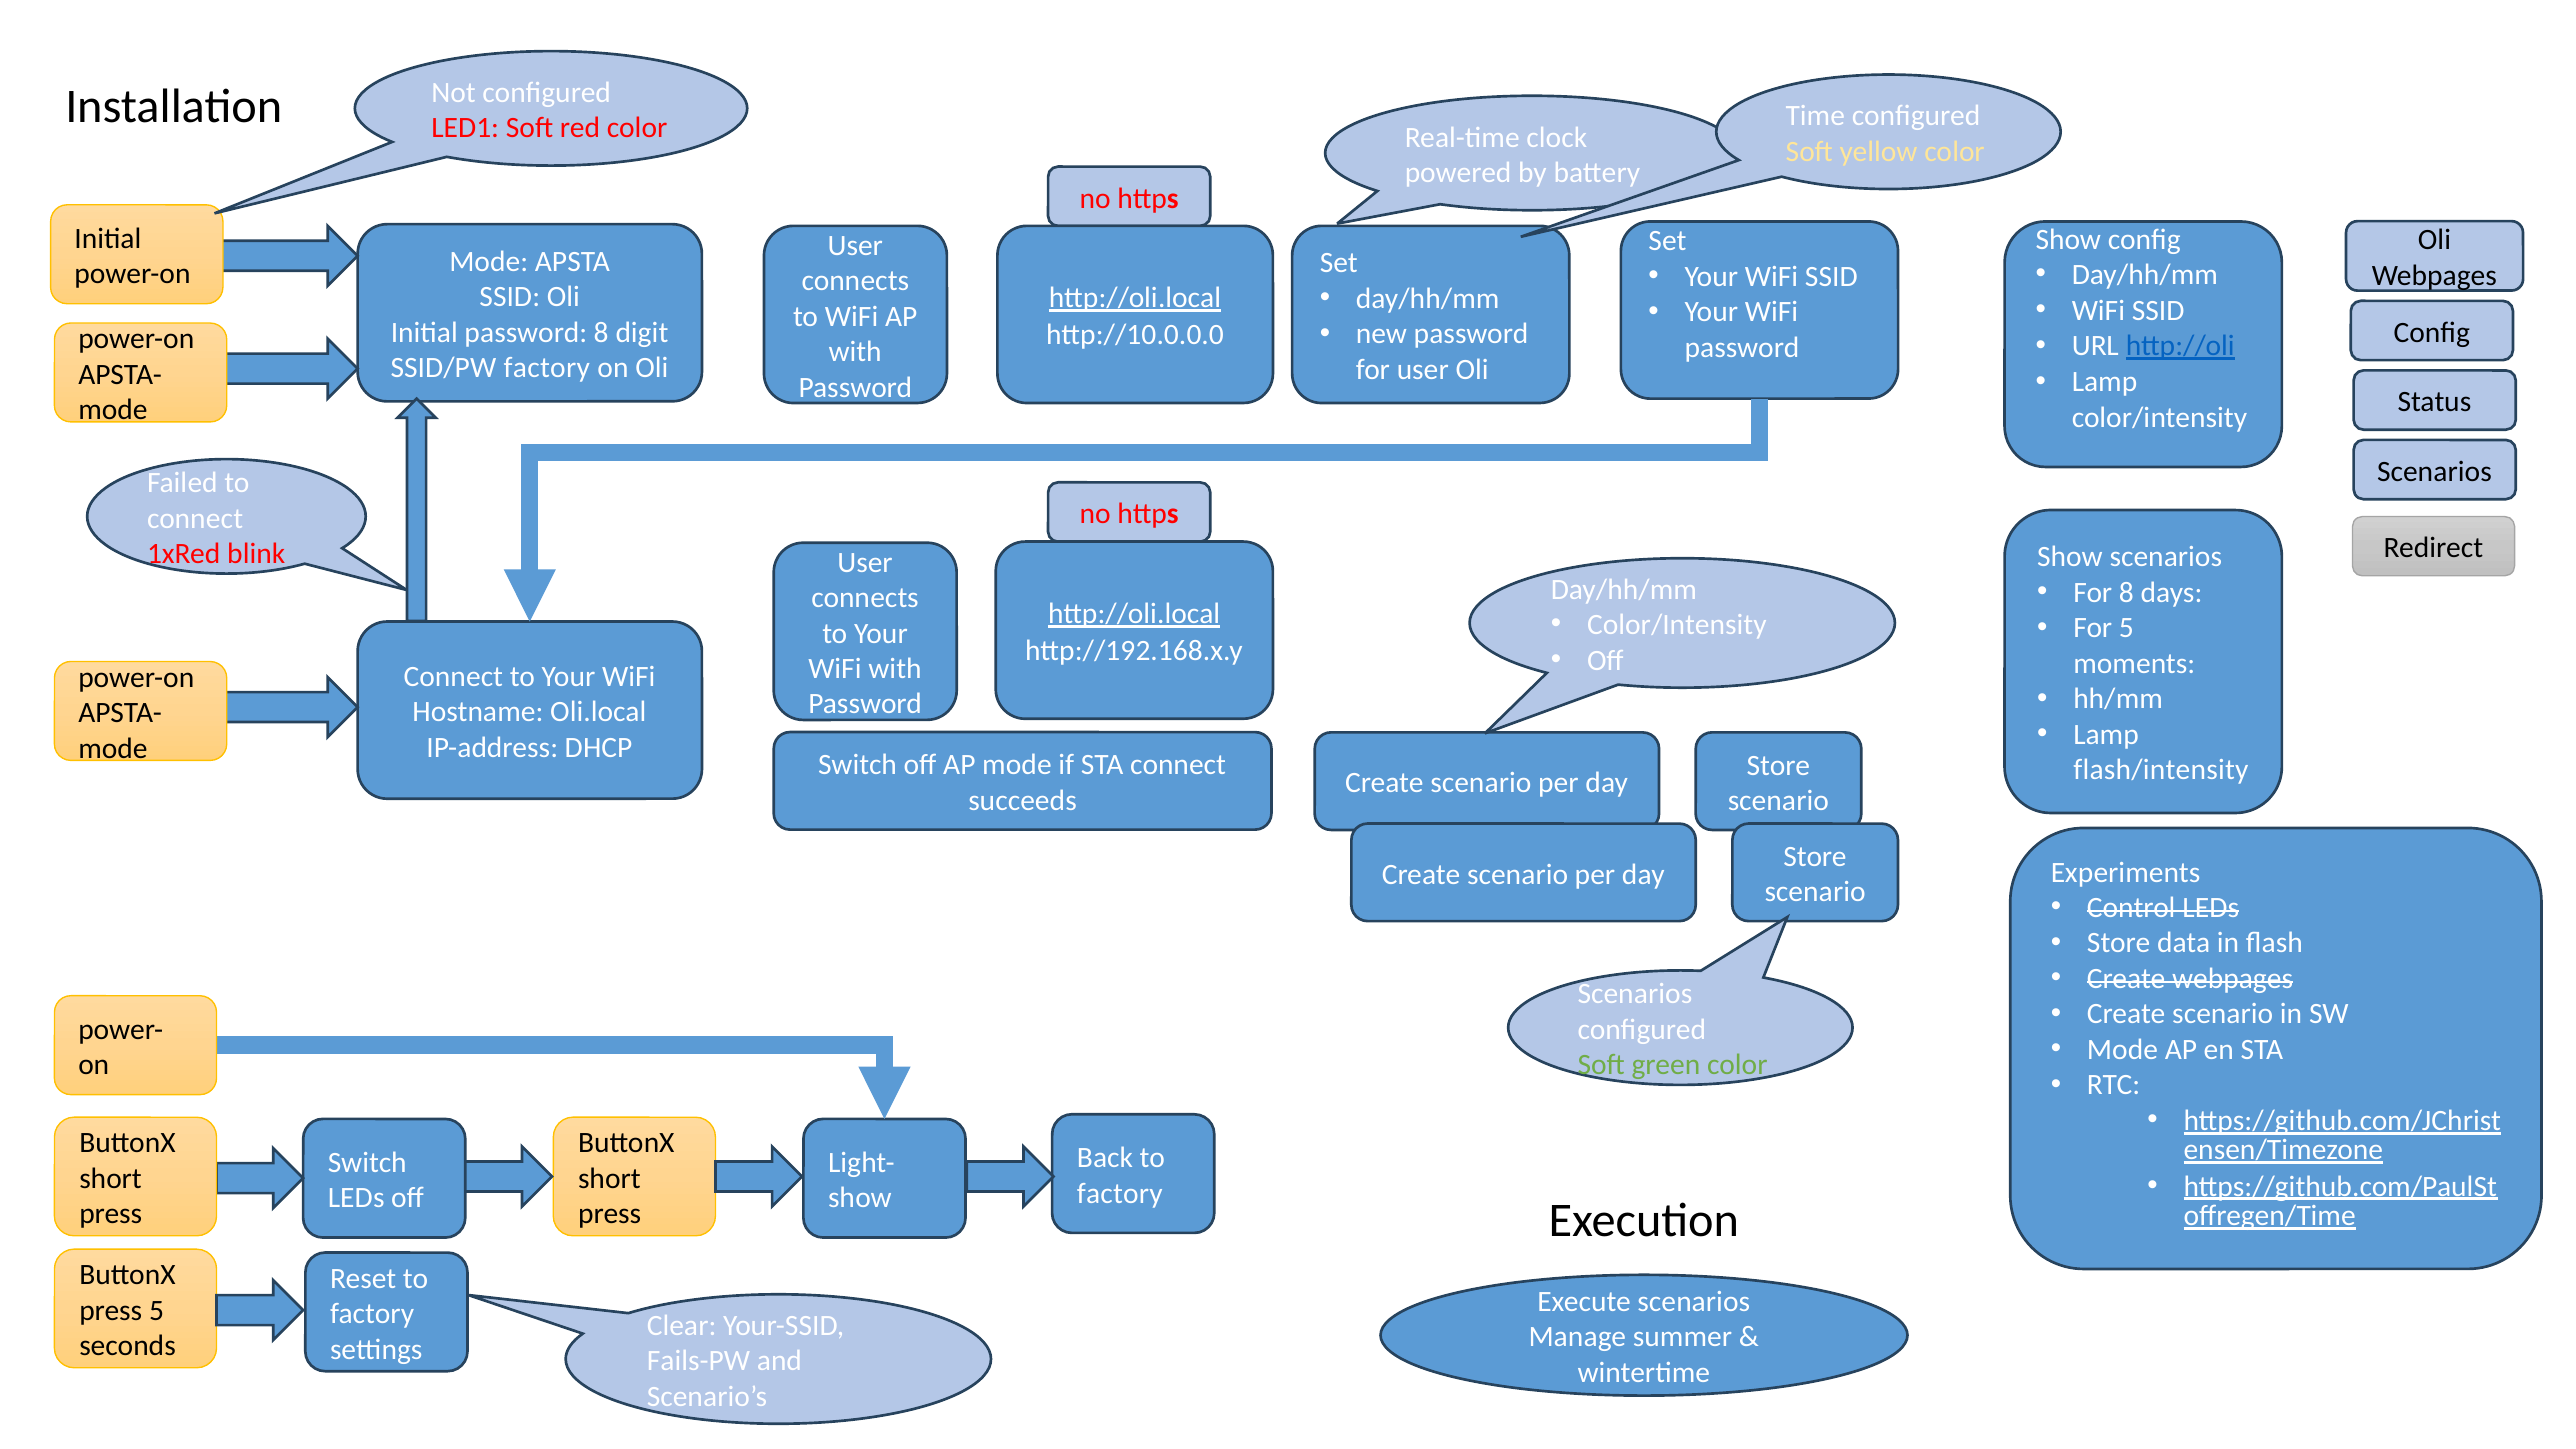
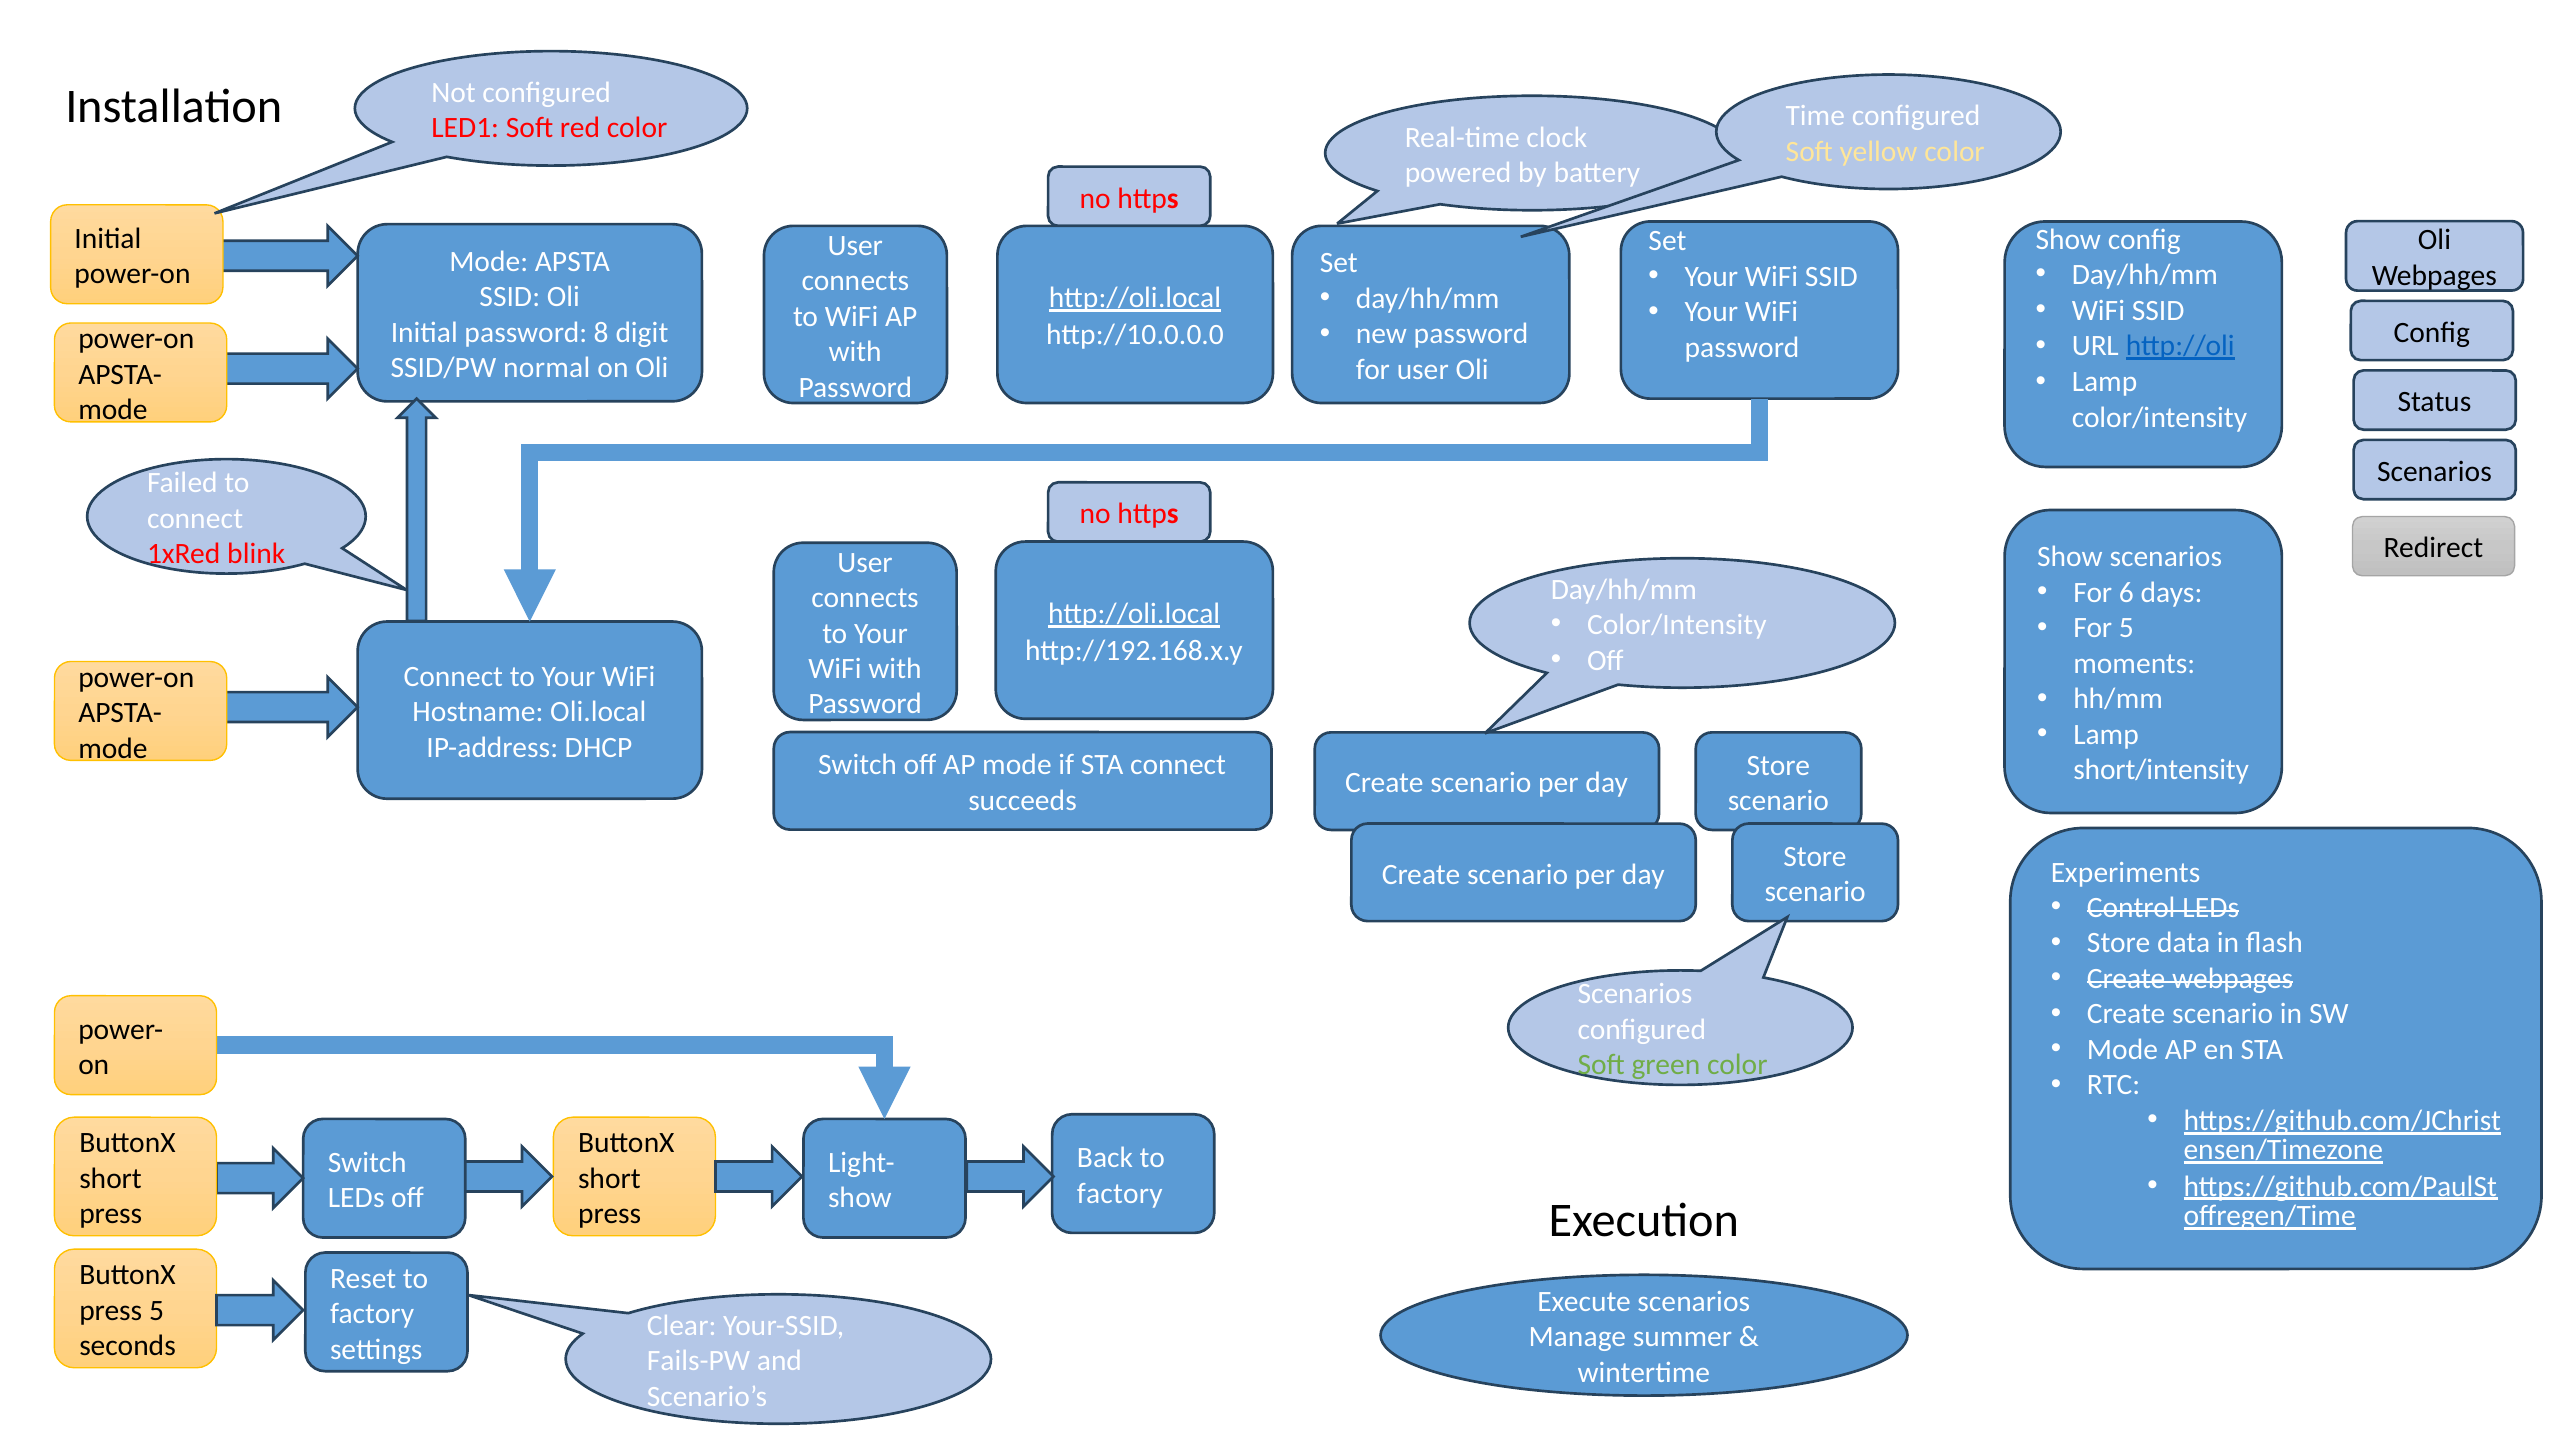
SSID/PW factory: factory -> normal
For 8: 8 -> 6
flash/intensity: flash/intensity -> short/intensity
